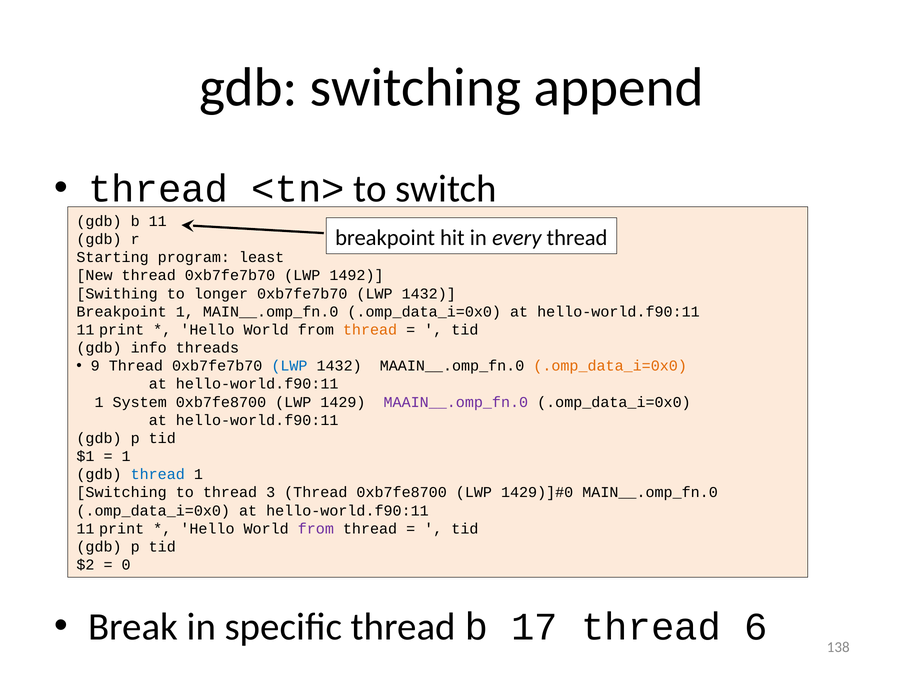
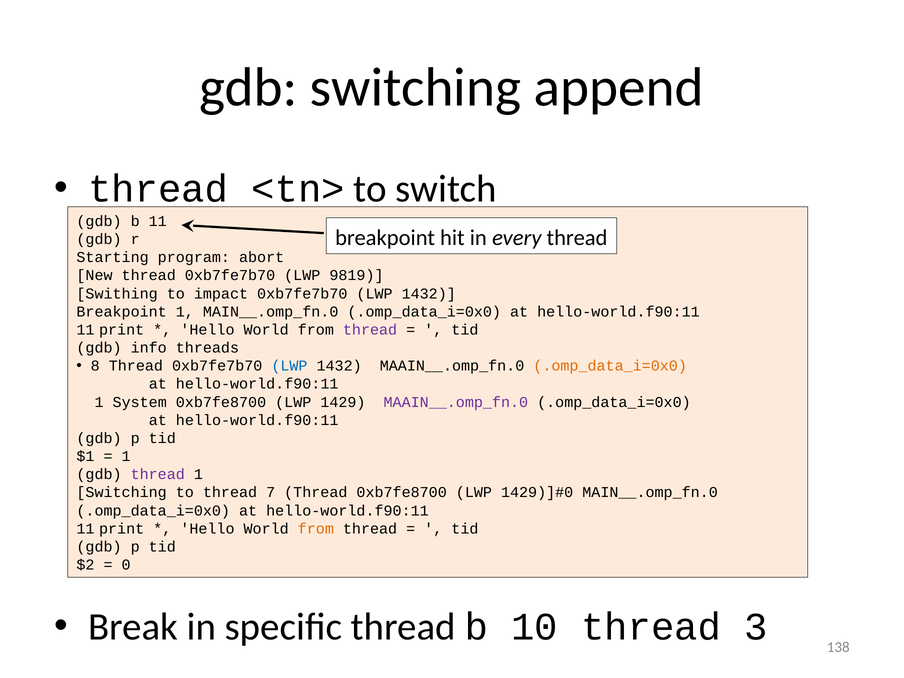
least: least -> abort
1492: 1492 -> 9819
longer: longer -> impact
thread at (370, 330) colour: orange -> purple
9: 9 -> 8
thread at (158, 474) colour: blue -> purple
3: 3 -> 7
from at (316, 529) colour: purple -> orange
17: 17 -> 10
6: 6 -> 3
